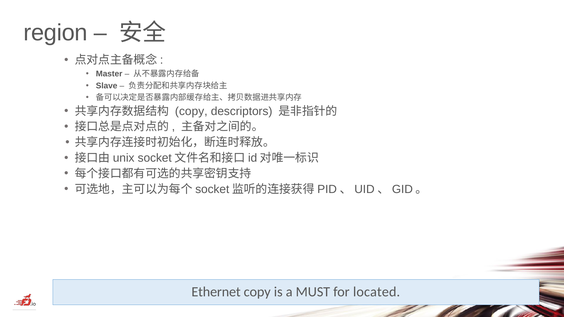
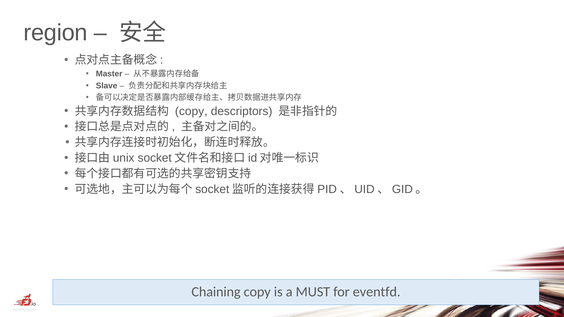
Ethernet: Ethernet -> Chaining
located: located -> eventfd
